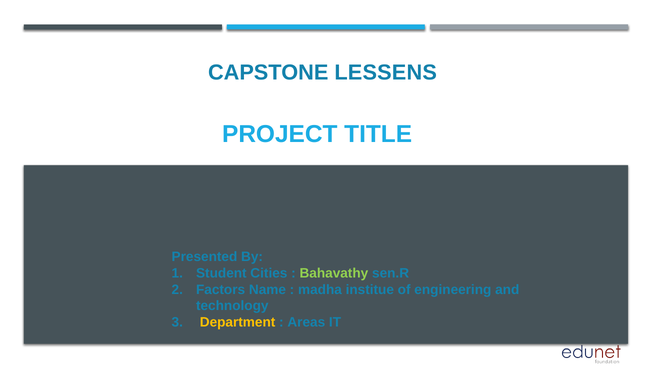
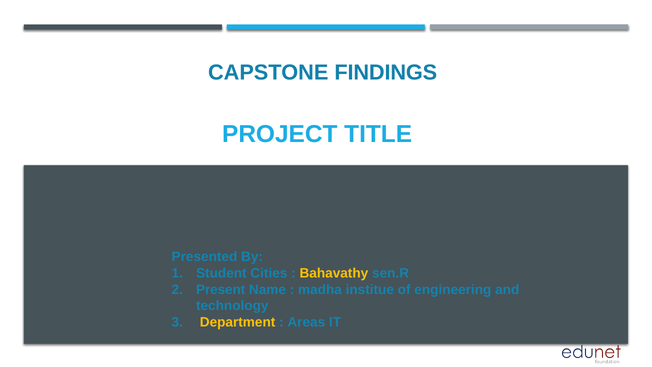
LESSENS: LESSENS -> FINDINGS
Bahavathy colour: light green -> yellow
Factors: Factors -> Present
